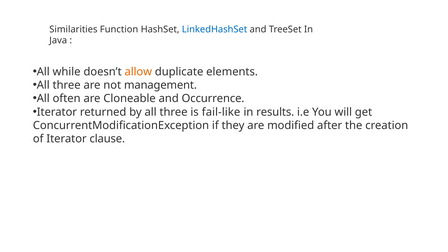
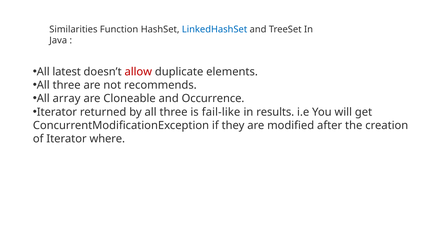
while: while -> latest
allow colour: orange -> red
management: management -> recommends
often: often -> array
clause: clause -> where
